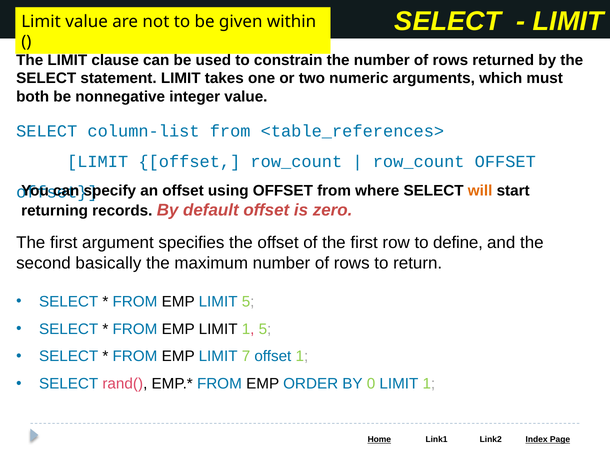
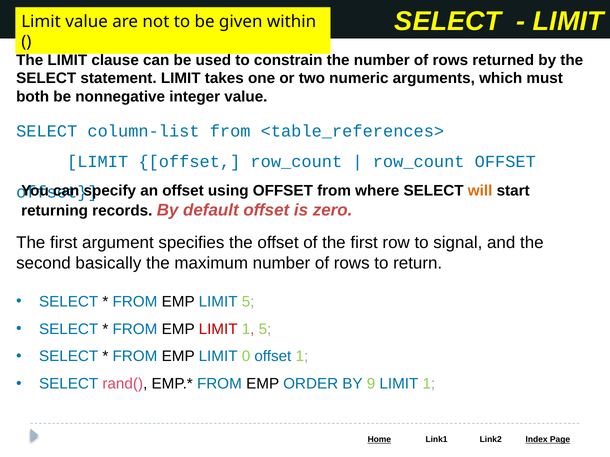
define: define -> signal
LIMIT at (218, 329) colour: black -> red
7: 7 -> 0
0: 0 -> 9
